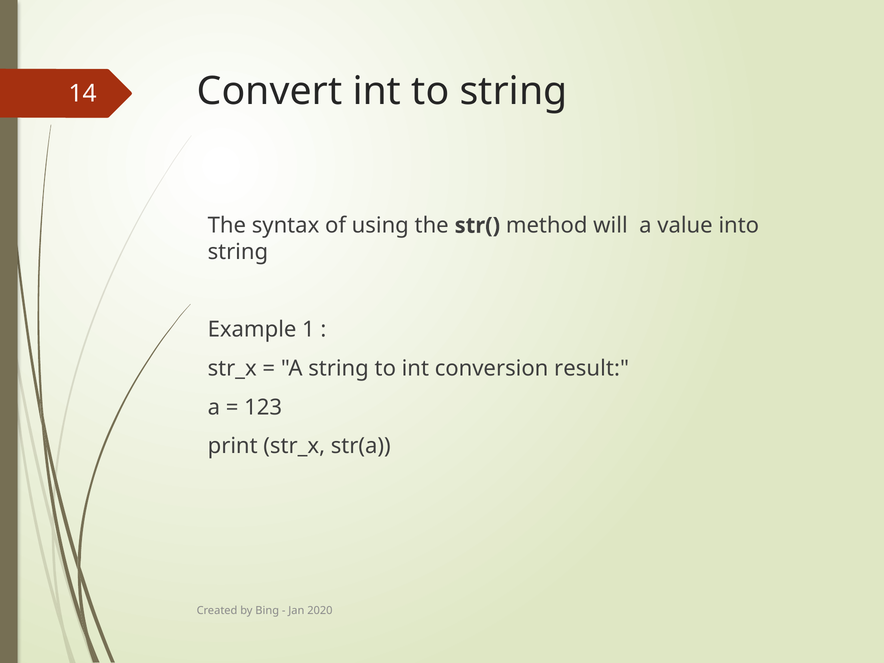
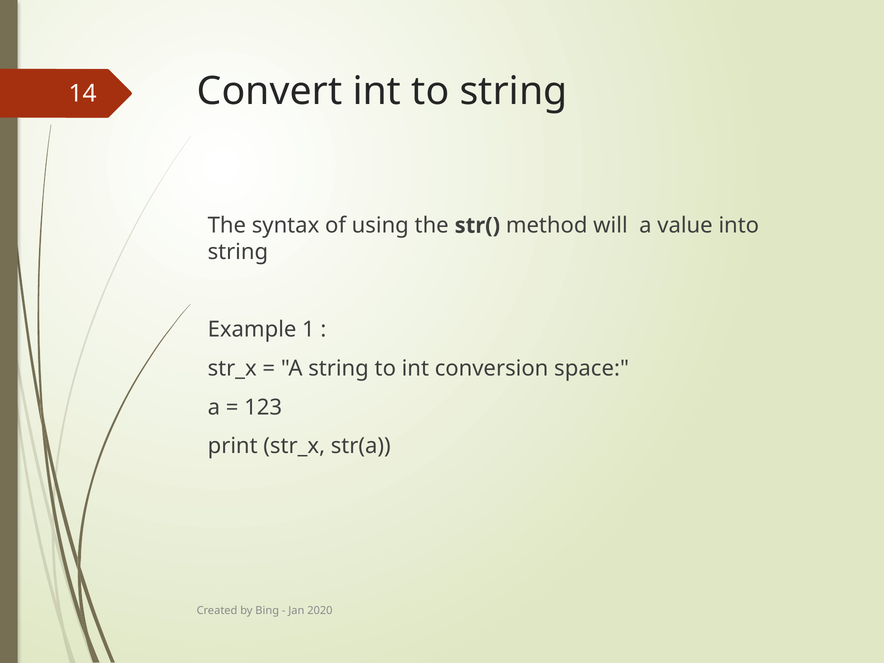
result: result -> space
